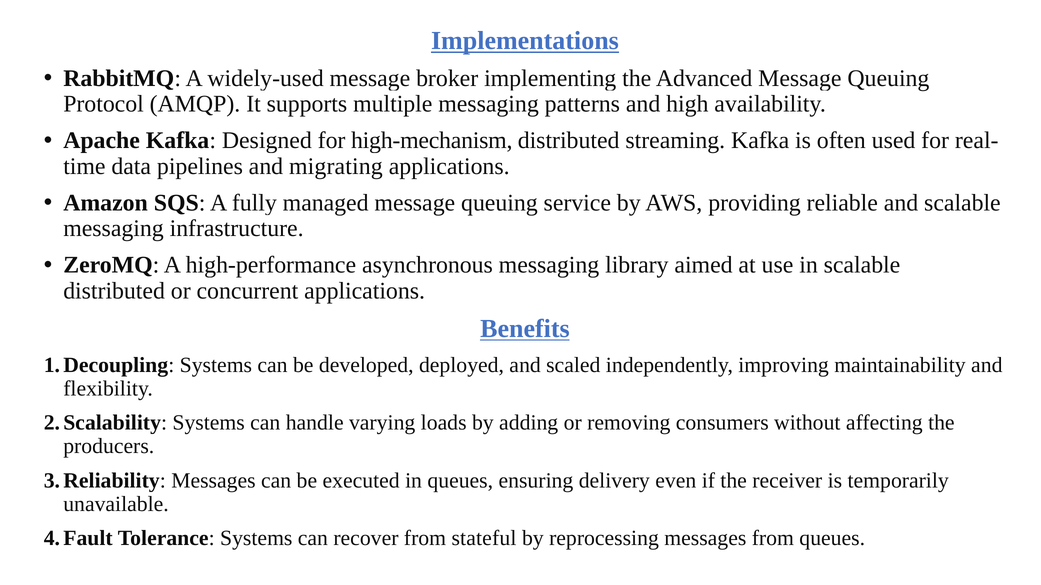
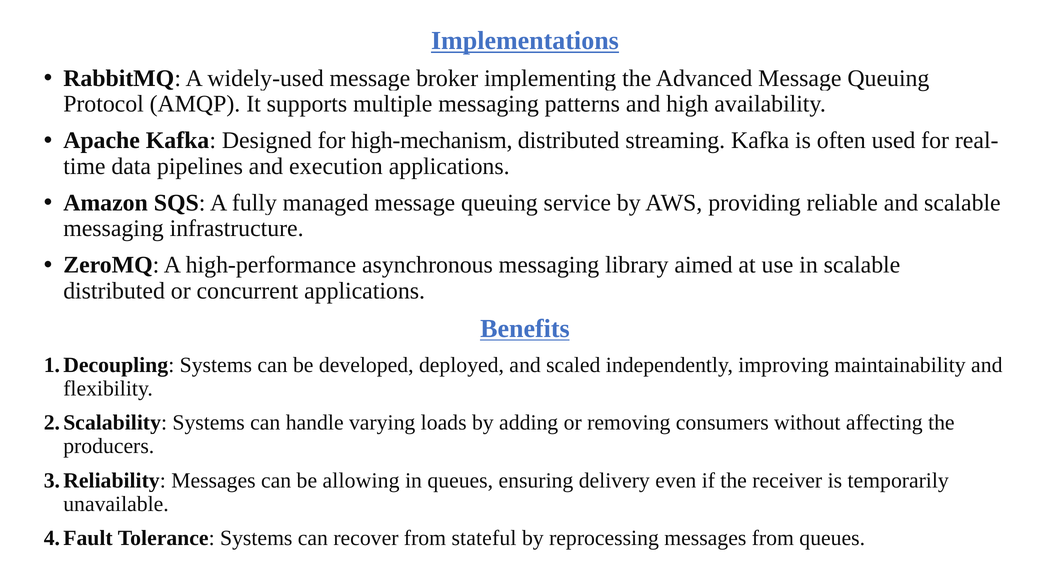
migrating: migrating -> execution
executed: executed -> allowing
